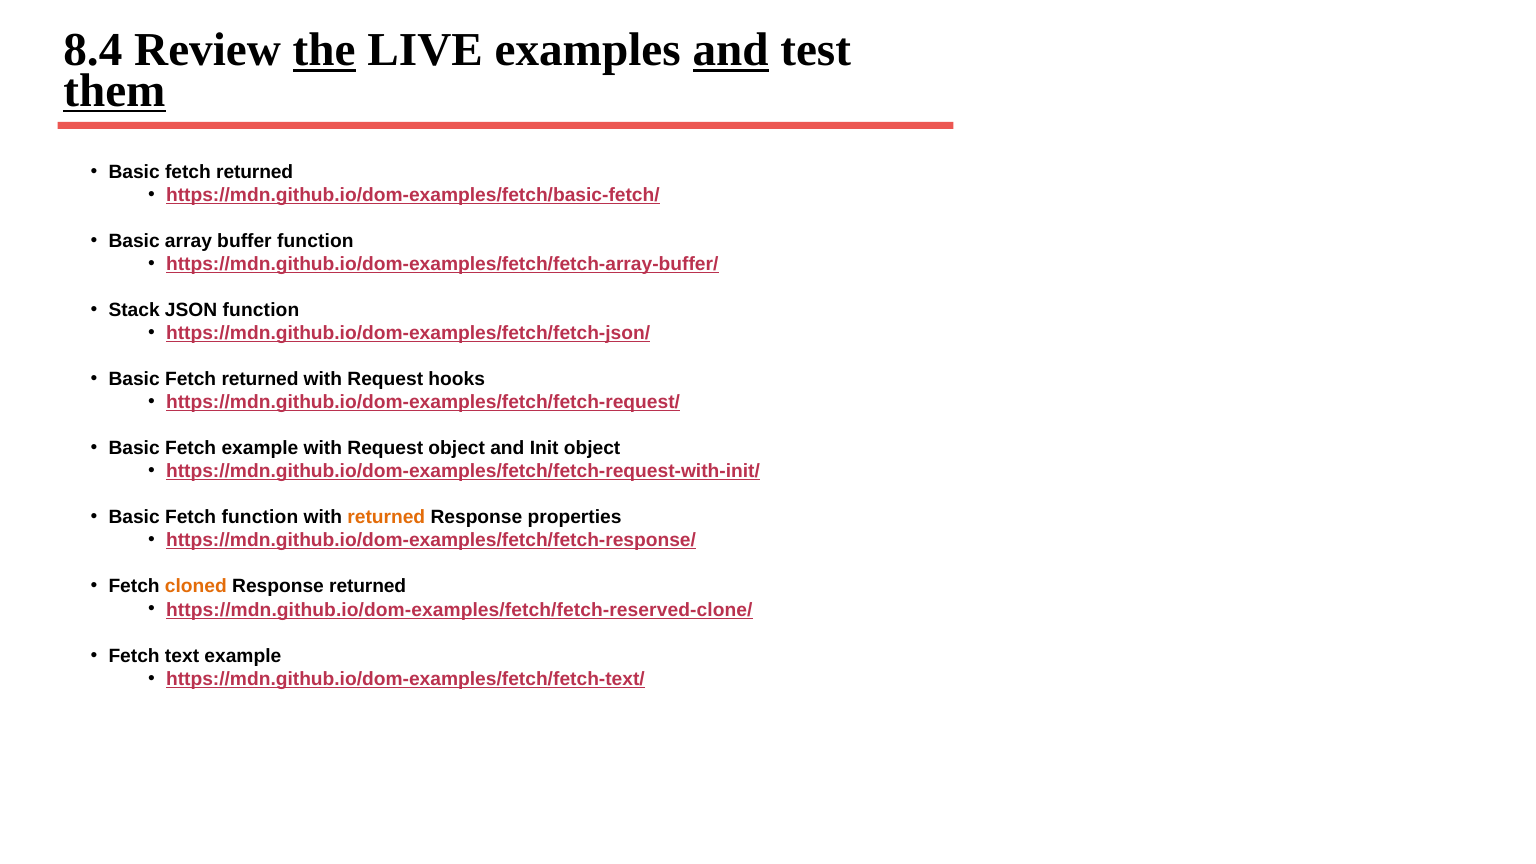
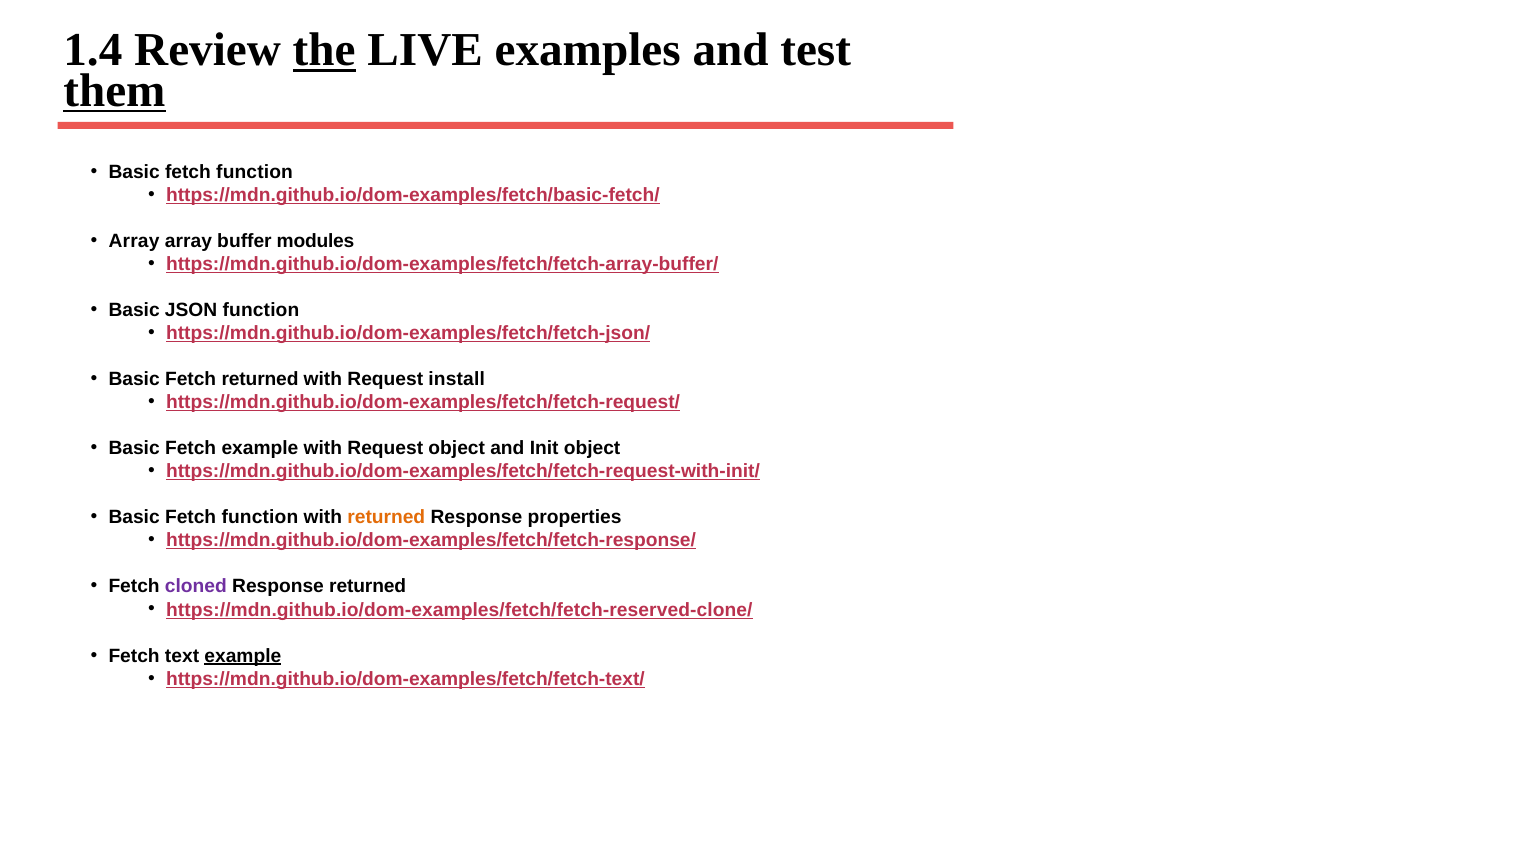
8.4: 8.4 -> 1.4
and at (731, 50) underline: present -> none
returned at (255, 172): returned -> function
Basic at (134, 241): Basic -> Array
buffer function: function -> modules
Stack at (134, 310): Stack -> Basic
hooks: hooks -> install
cloned colour: orange -> purple
example at (243, 656) underline: none -> present
